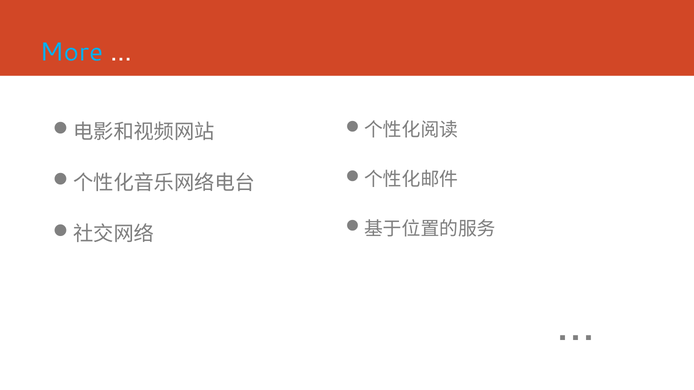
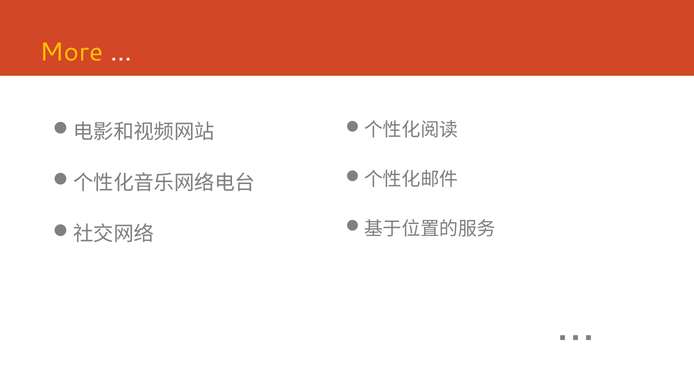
More colour: light blue -> yellow
